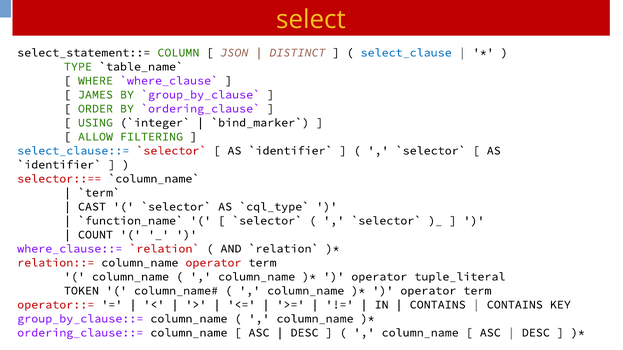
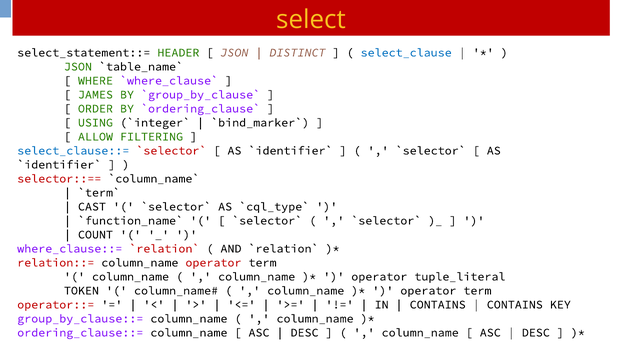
COLUMN: COLUMN -> HEADER
TYPE at (78, 67): TYPE -> JSON
